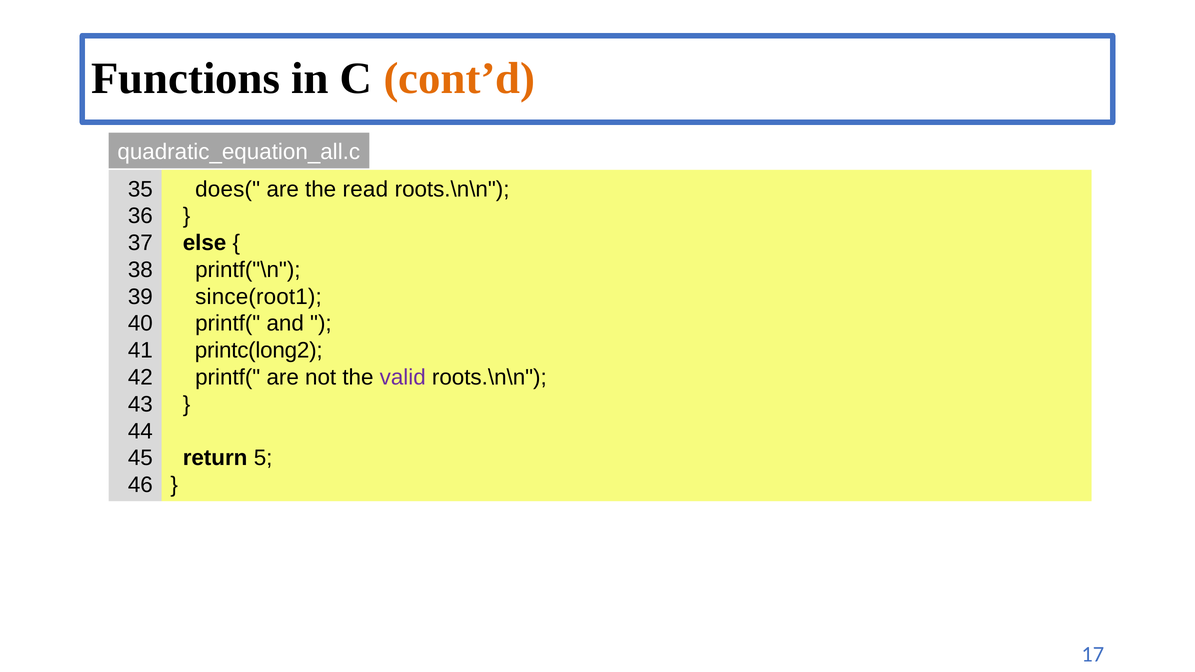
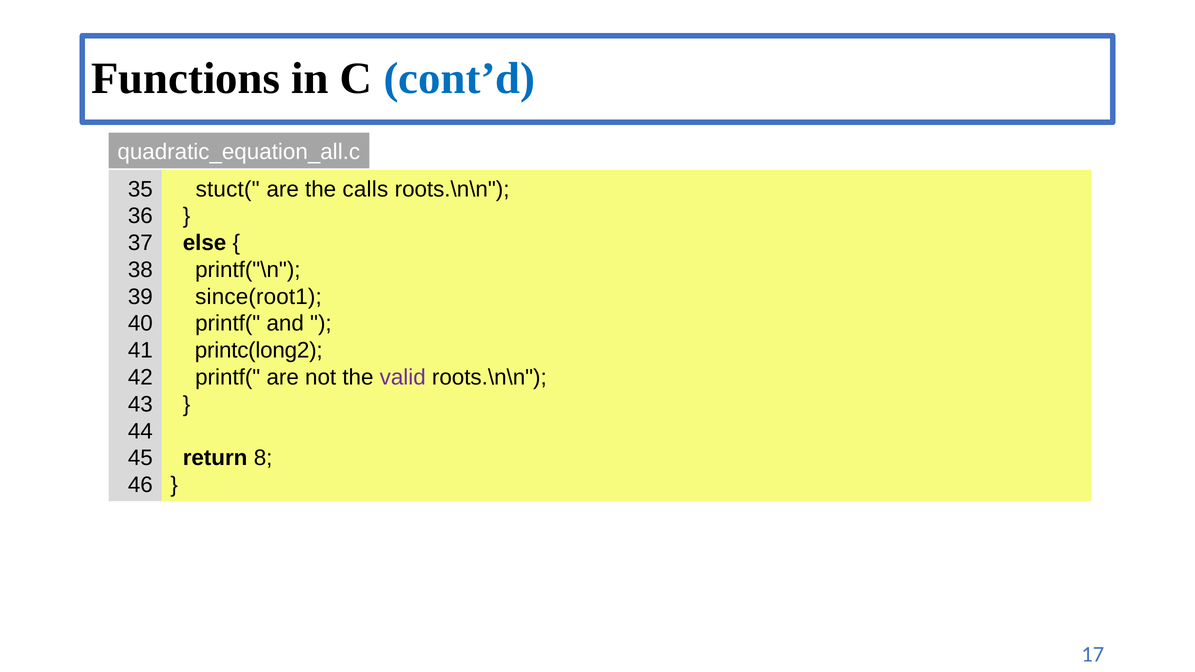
cont’d colour: orange -> blue
does(: does( -> stuct(
read: read -> calls
5: 5 -> 8
